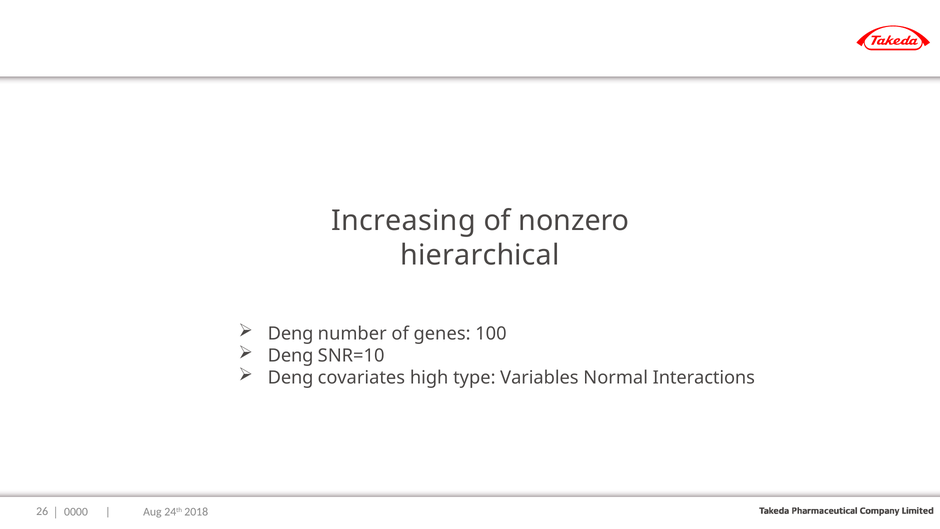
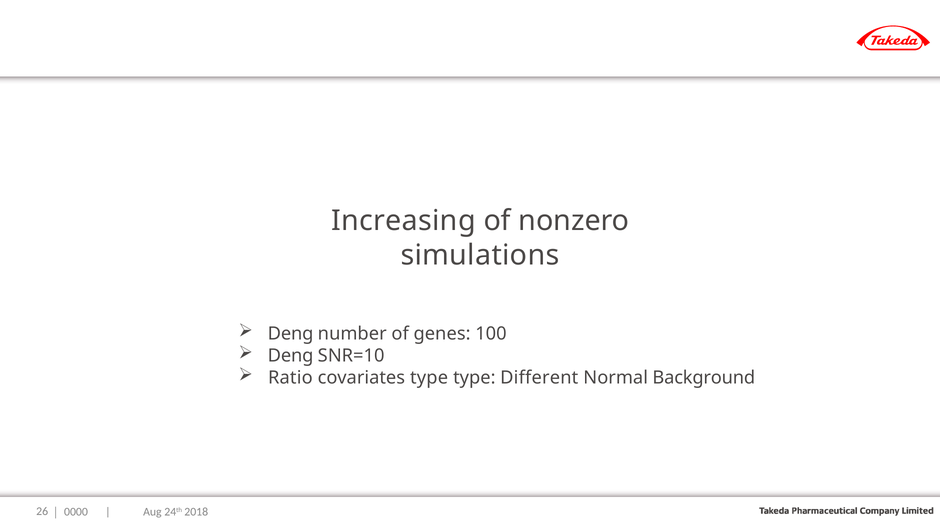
hierarchical: hierarchical -> simulations
Deng at (291, 377): Deng -> Ratio
covariates high: high -> type
Variables: Variables -> Different
Interactions: Interactions -> Background
